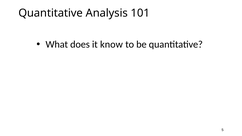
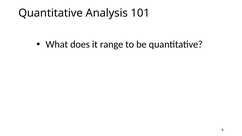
know: know -> range
